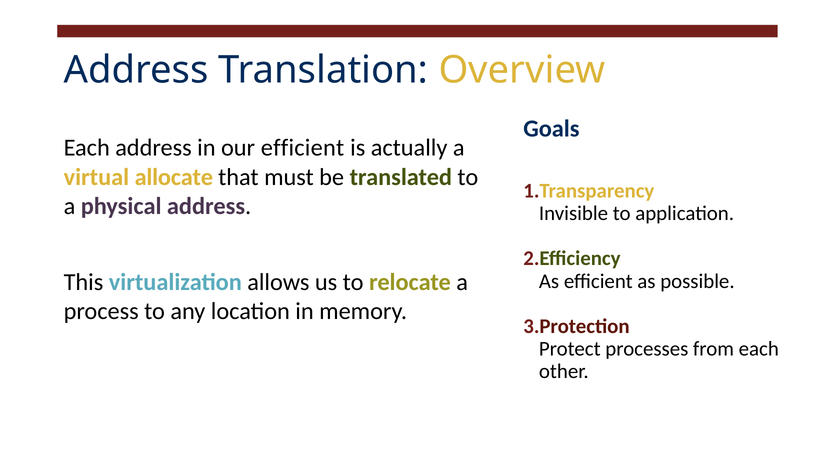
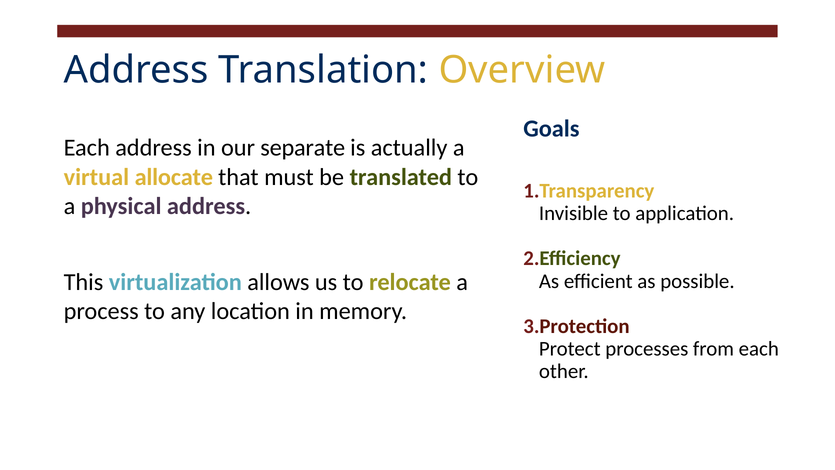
our efficient: efficient -> separate
